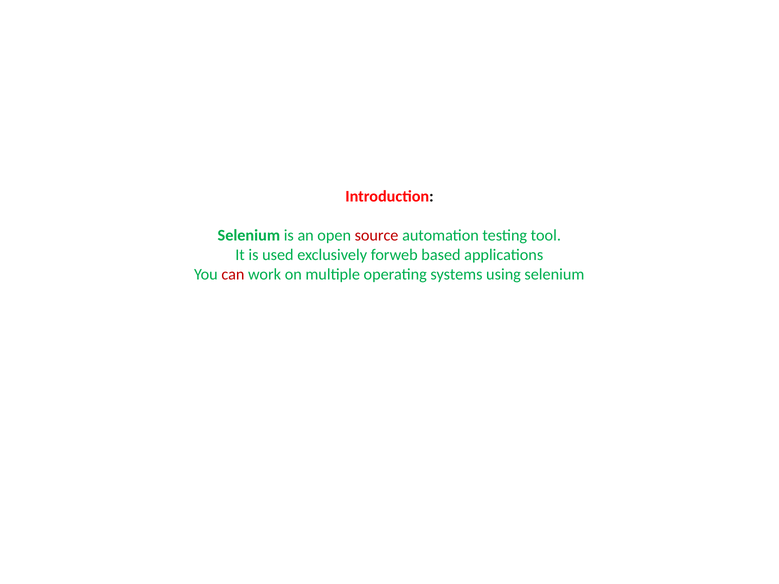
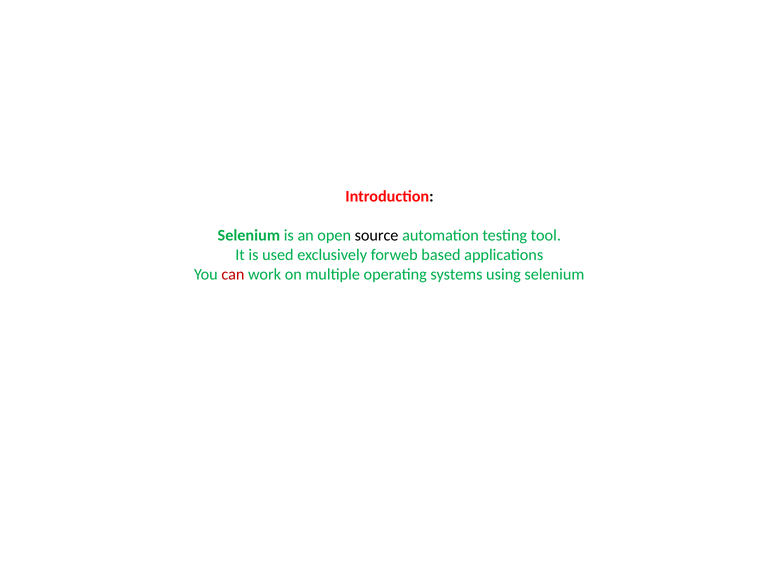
source colour: red -> black
